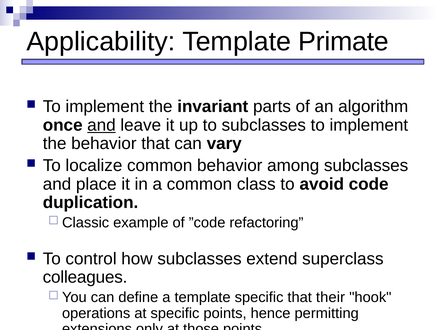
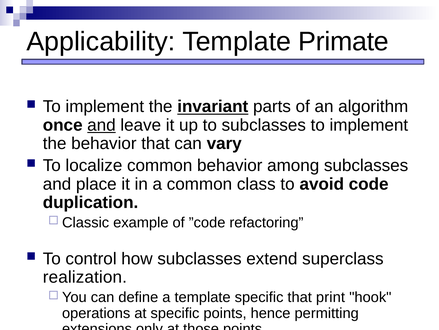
invariant underline: none -> present
colleagues: colleagues -> realization
their: their -> print
